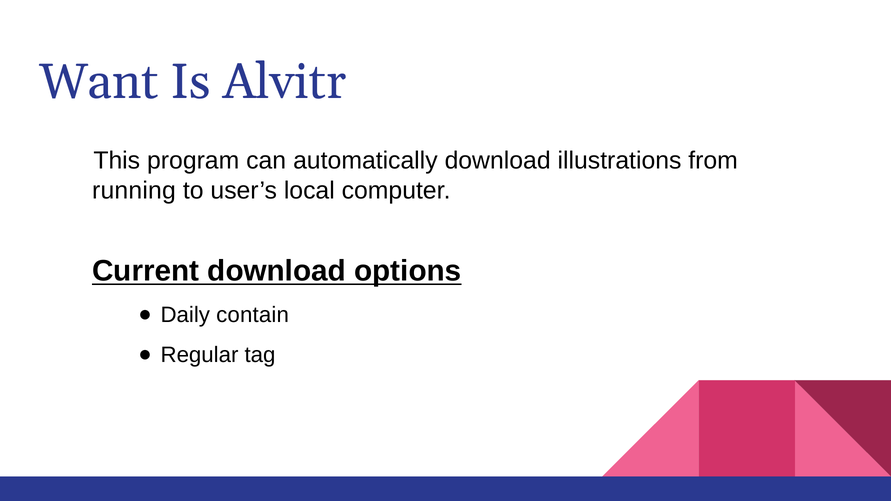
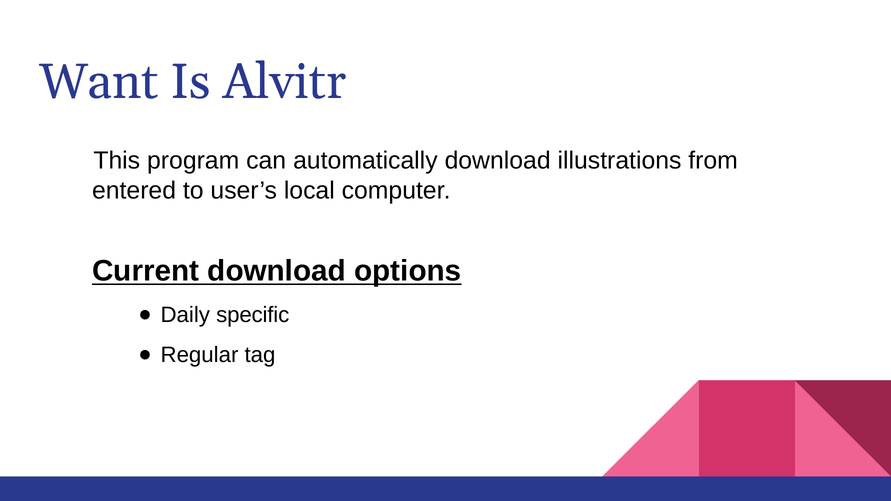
running: running -> entered
contain: contain -> specific
